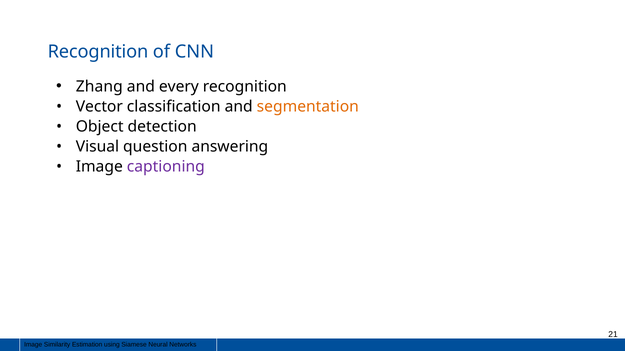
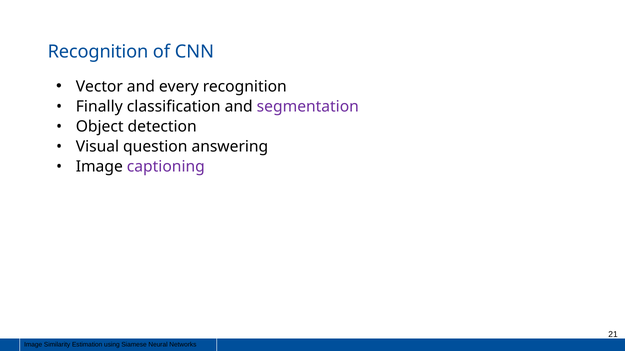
Zhang: Zhang -> Vector
Vector: Vector -> Finally
segmentation colour: orange -> purple
